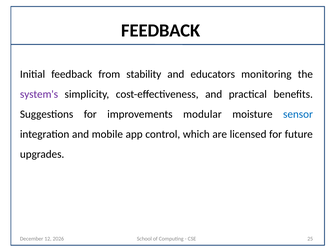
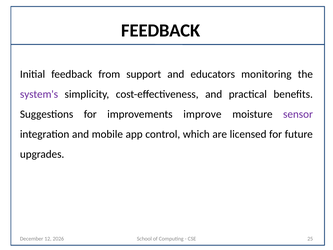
stability: stability -> support
modular: modular -> improve
sensor colour: blue -> purple
